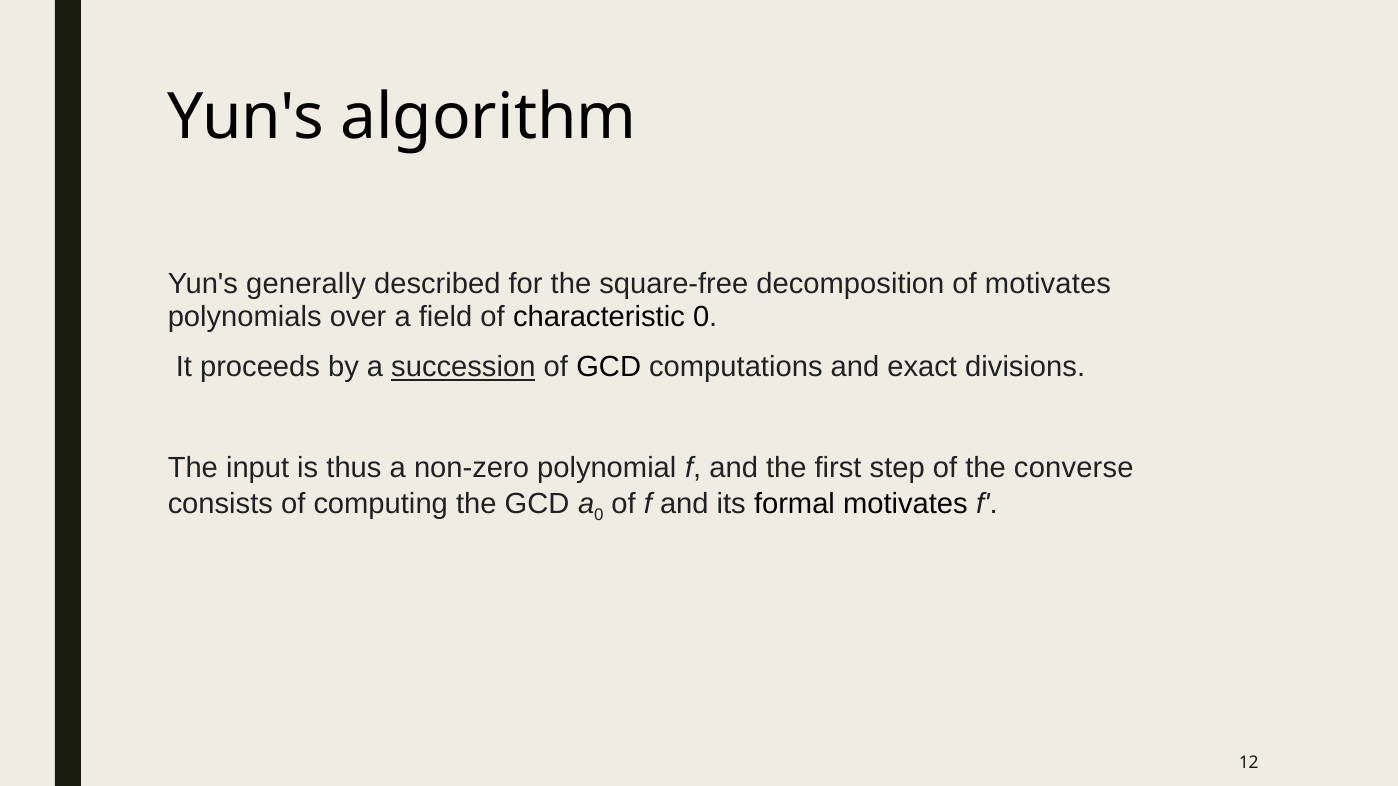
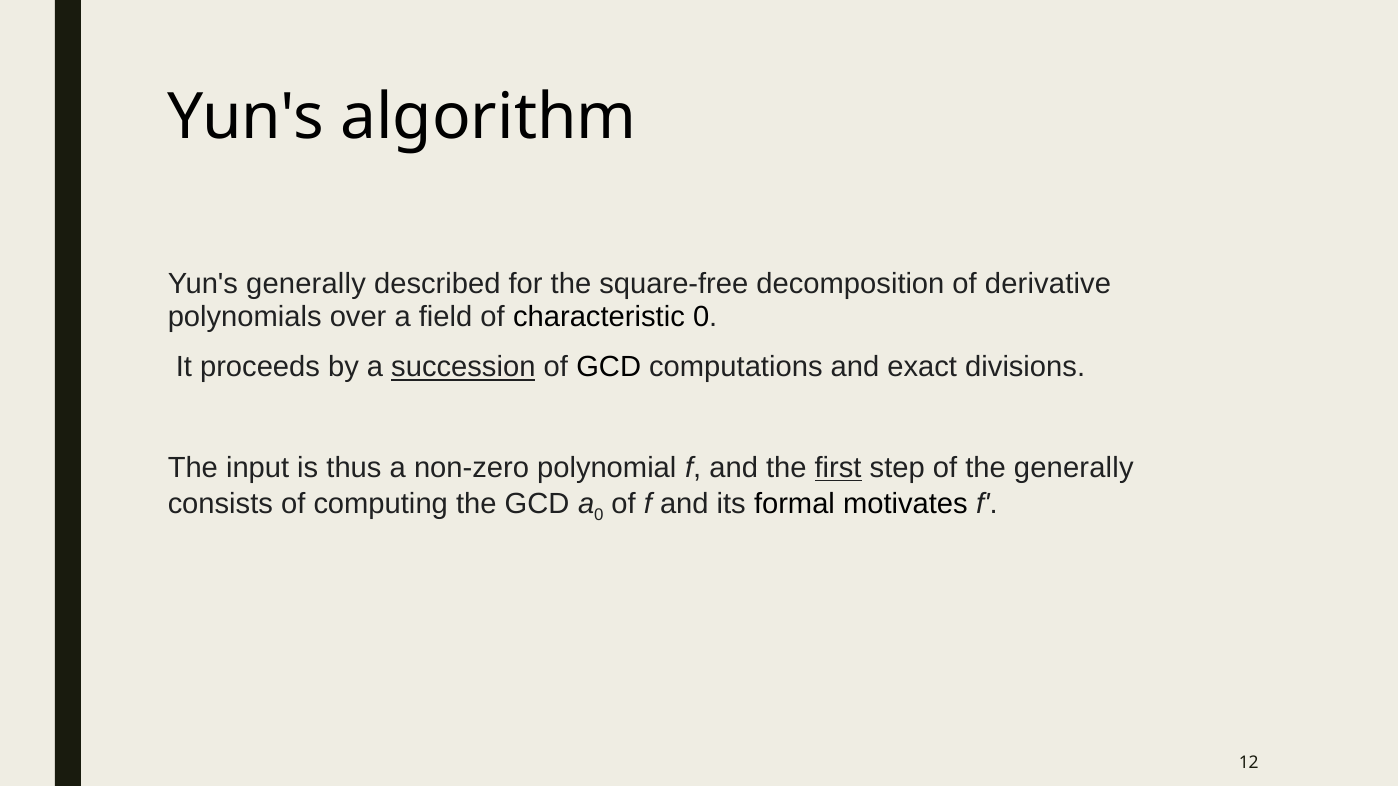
of motivates: motivates -> derivative
first underline: none -> present
the converse: converse -> generally
